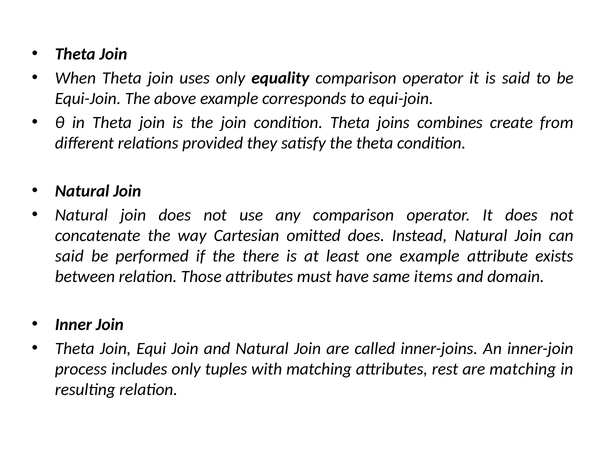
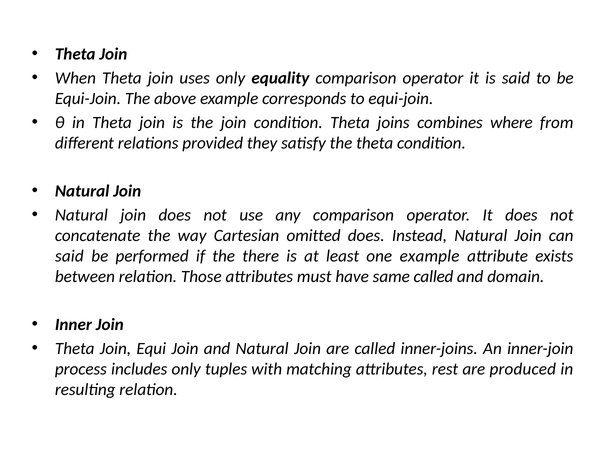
create: create -> where
same items: items -> called
are matching: matching -> produced
